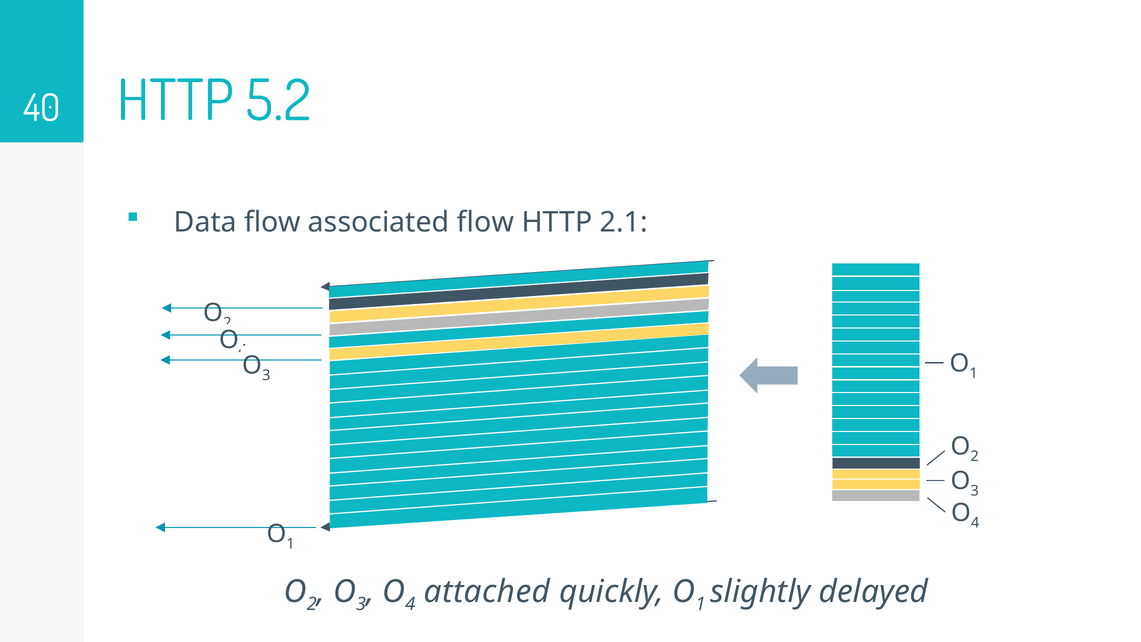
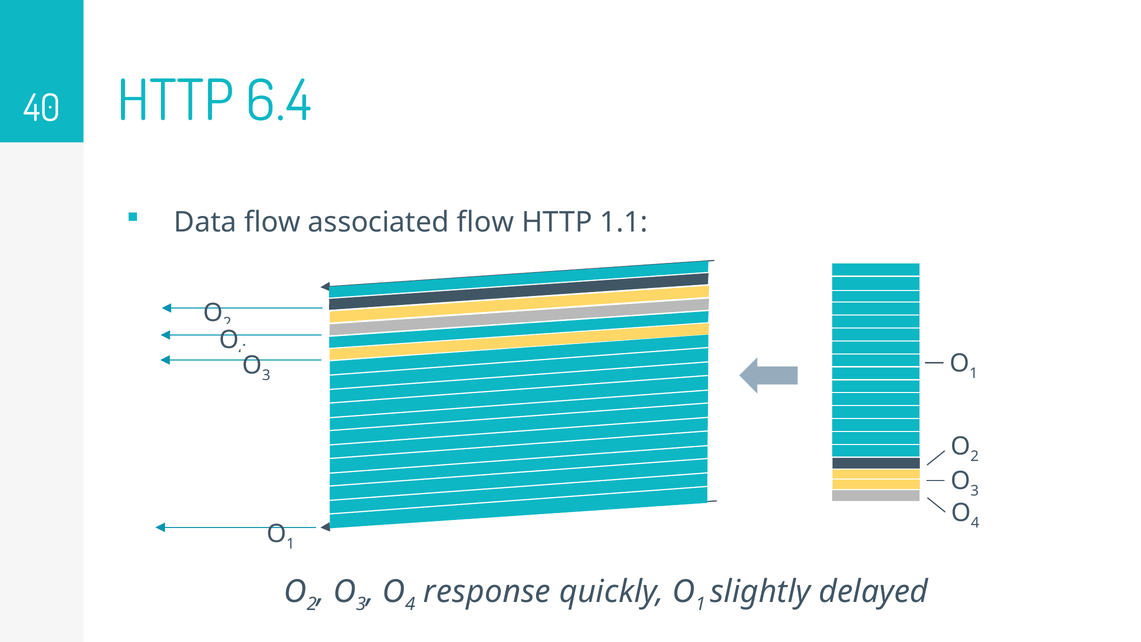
5.2: 5.2 -> 6.4
2.1: 2.1 -> 1.1
attached: attached -> response
